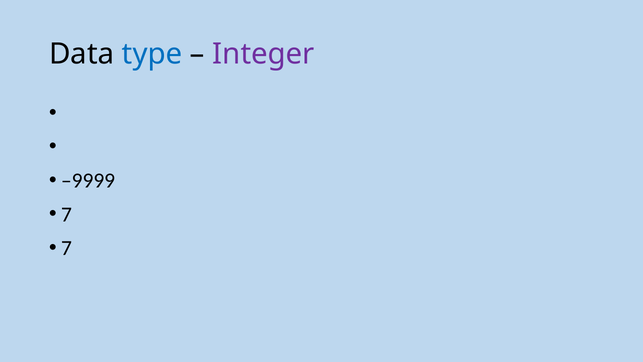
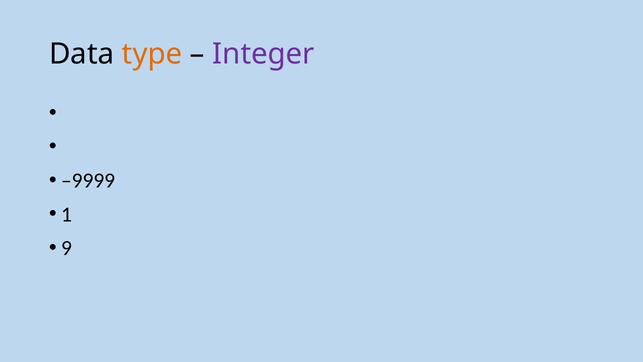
type colour: blue -> orange
7 at (67, 214): 7 -> 1
7 at (67, 248): 7 -> 9
